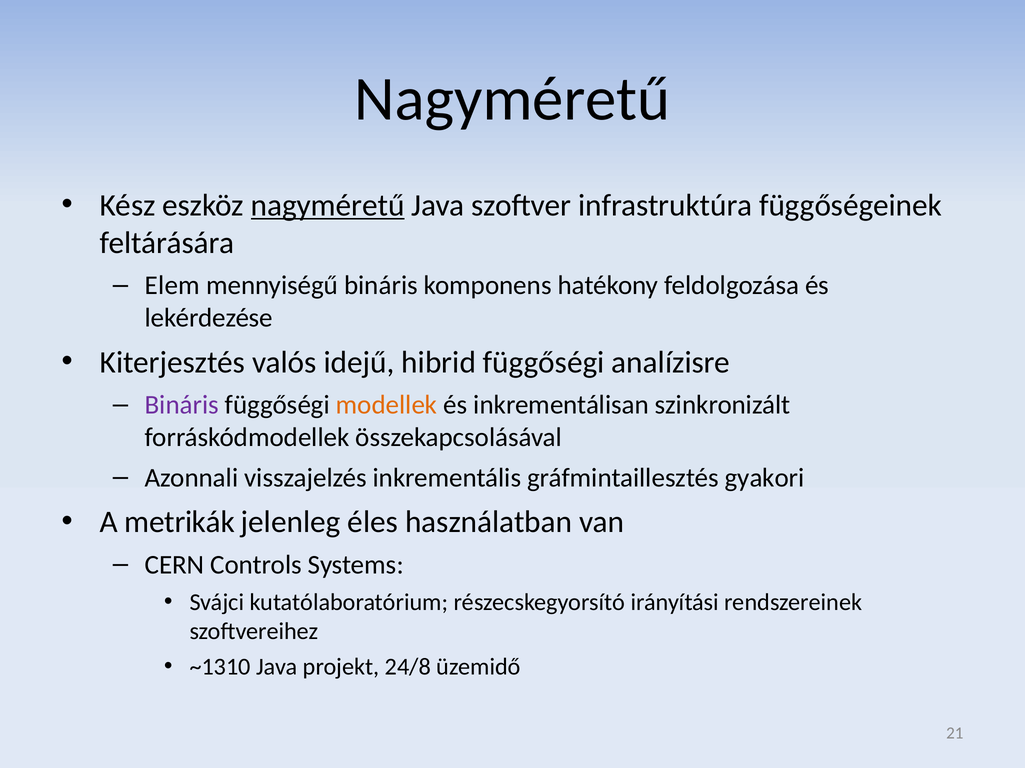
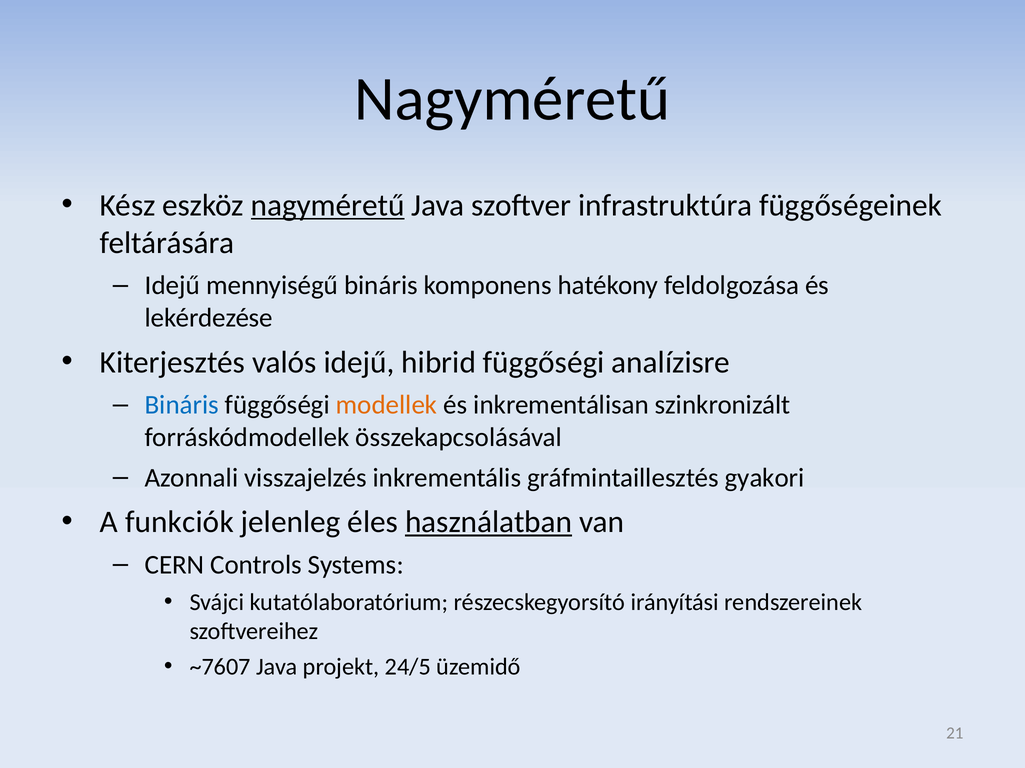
Elem at (172, 286): Elem -> Idejű
Bináris at (182, 405) colour: purple -> blue
metrikák: metrikák -> funkciók
használatban underline: none -> present
~1310: ~1310 -> ~7607
24/8: 24/8 -> 24/5
